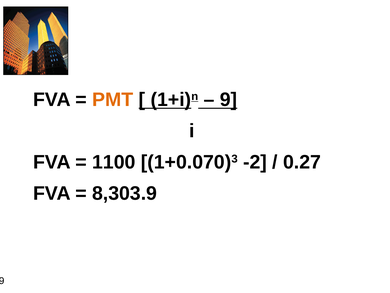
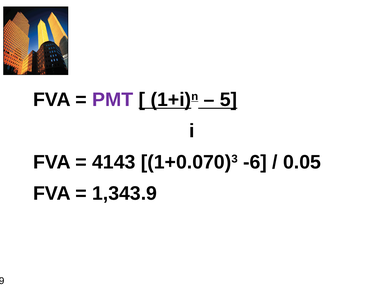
PMT colour: orange -> purple
9: 9 -> 5
1100: 1100 -> 4143
-2: -2 -> -6
0.27: 0.27 -> 0.05
8,303.9: 8,303.9 -> 1,343.9
